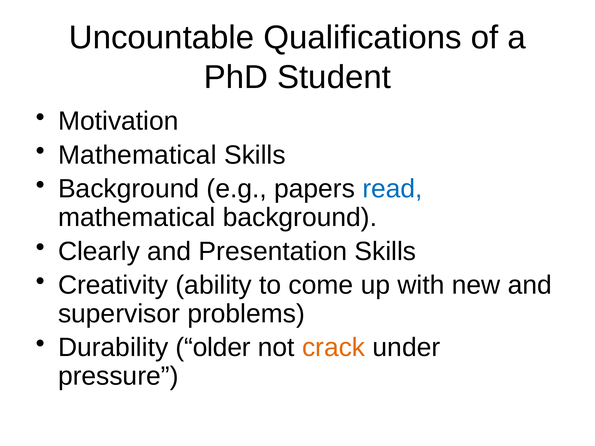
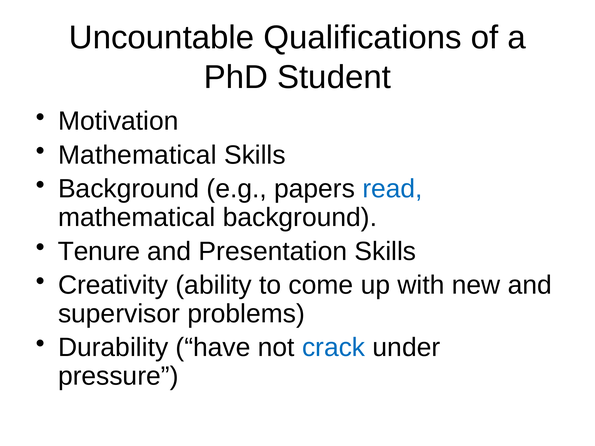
Clearly: Clearly -> Tenure
older: older -> have
crack colour: orange -> blue
